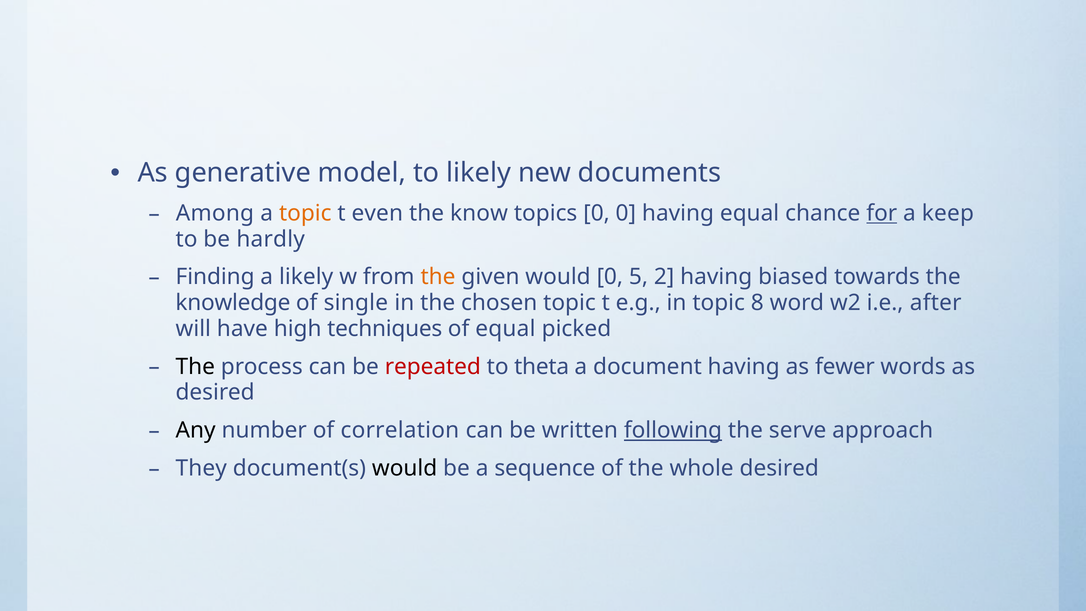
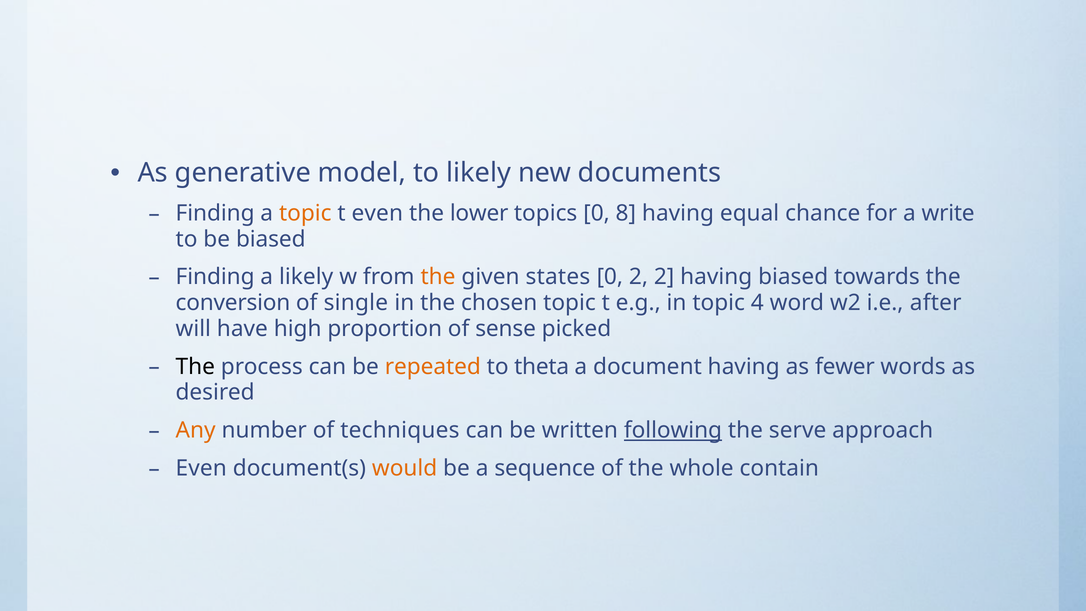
Among at (215, 213): Among -> Finding
know: know -> lower
0 0: 0 -> 8
for underline: present -> none
keep: keep -> write
be hardly: hardly -> biased
given would: would -> states
0 5: 5 -> 2
knowledge: knowledge -> conversion
8: 8 -> 4
techniques: techniques -> proportion
of equal: equal -> sense
repeated colour: red -> orange
Any colour: black -> orange
correlation: correlation -> techniques
They at (201, 468): They -> Even
would at (405, 468) colour: black -> orange
whole desired: desired -> contain
